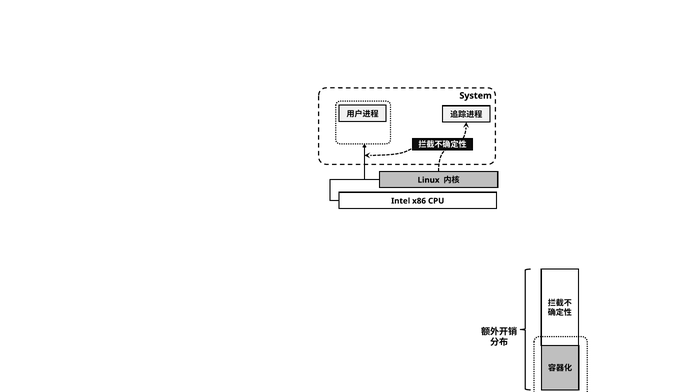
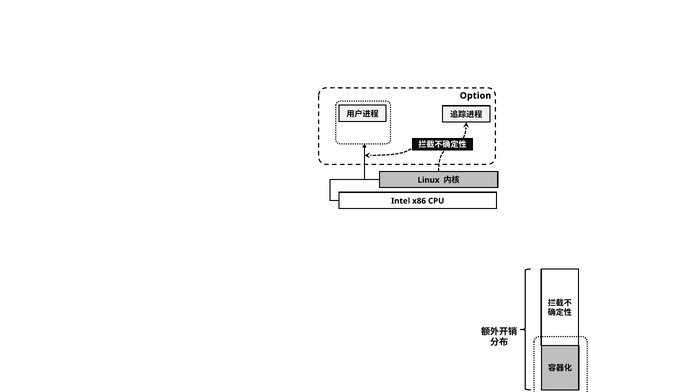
System: System -> Option
